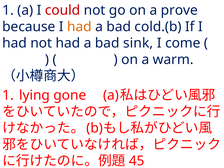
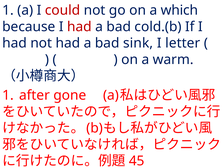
prove: prove -> which
had at (79, 27) colour: orange -> red
come: come -> letter
lying: lying -> after
